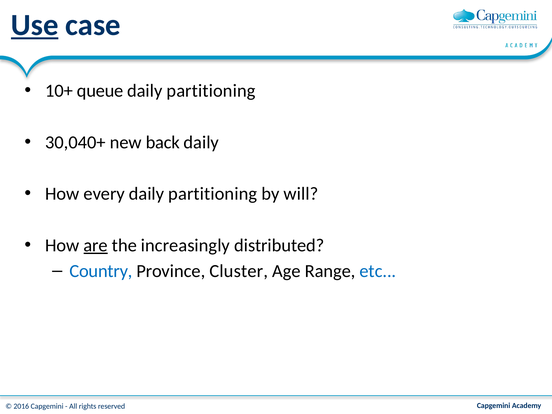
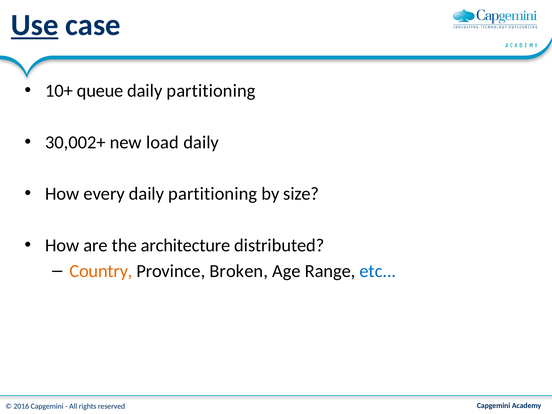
30,040+: 30,040+ -> 30,002+
back: back -> load
will: will -> size
are underline: present -> none
increasingly: increasingly -> architecture
Country colour: blue -> orange
Cluster: Cluster -> Broken
